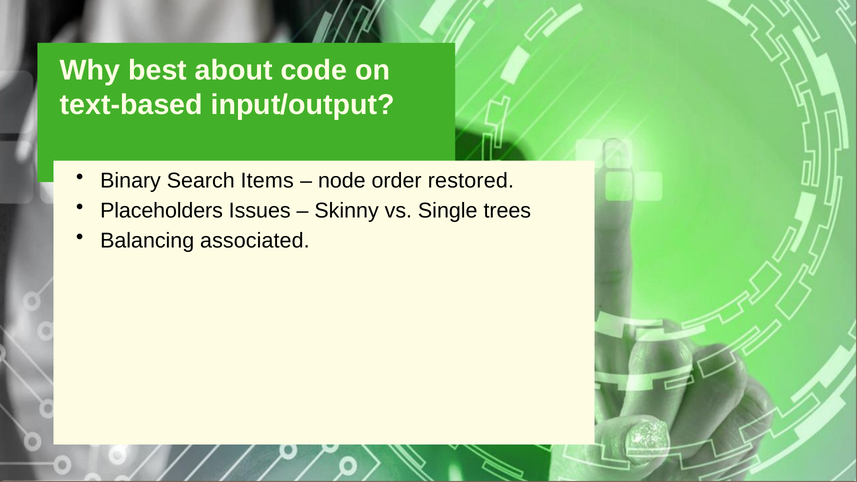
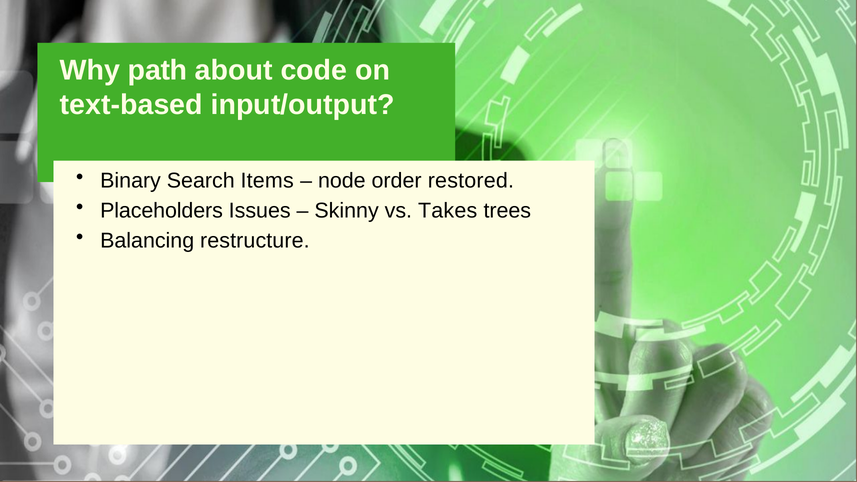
best: best -> path
Single: Single -> Takes
associated: associated -> restructure
